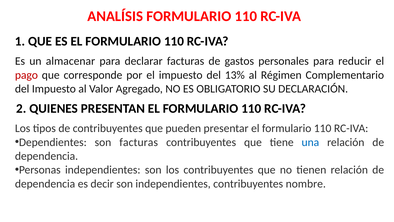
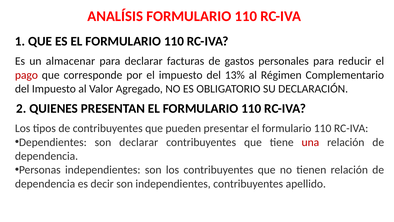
son facturas: facturas -> declarar
una colour: blue -> red
nombre: nombre -> apellido
